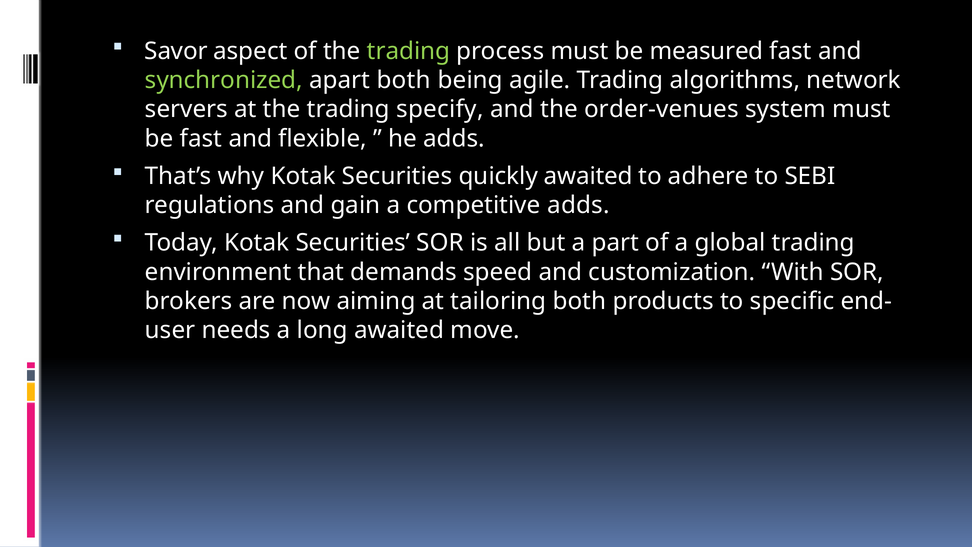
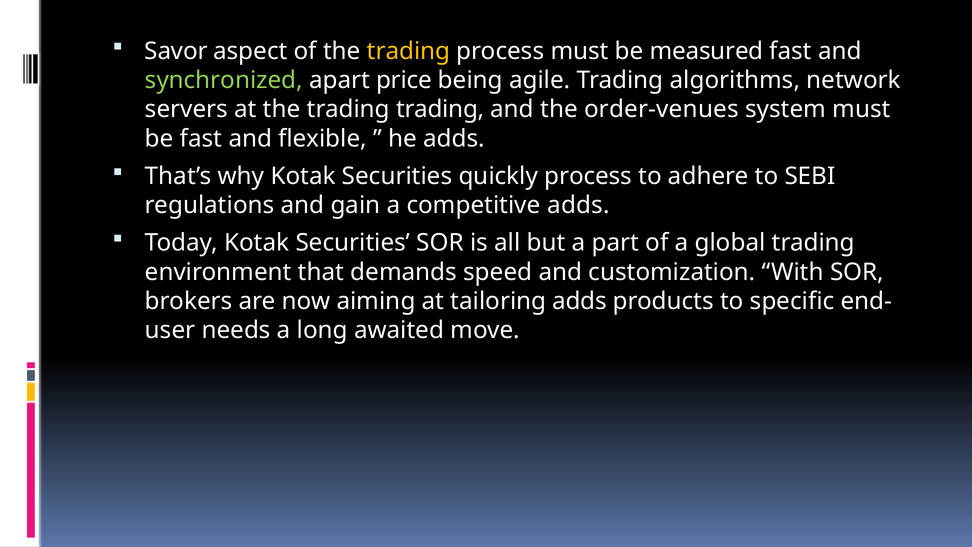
trading at (409, 51) colour: light green -> yellow
apart both: both -> price
trading specify: specify -> trading
quickly awaited: awaited -> process
tailoring both: both -> adds
